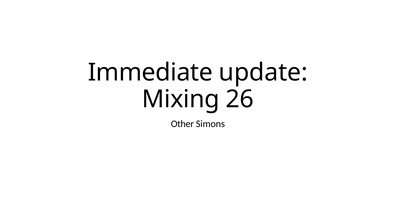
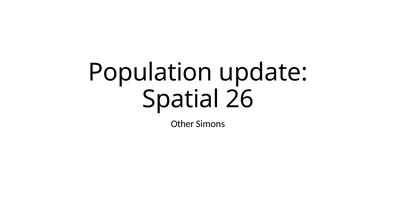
Immediate: Immediate -> Population
Mixing: Mixing -> Spatial
